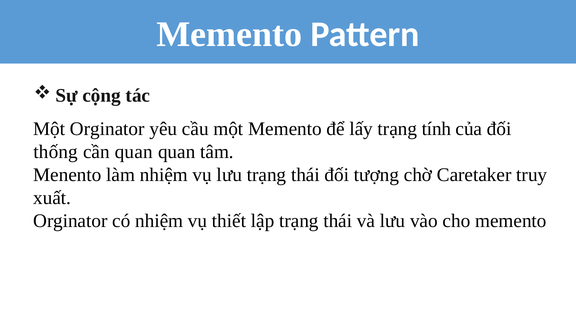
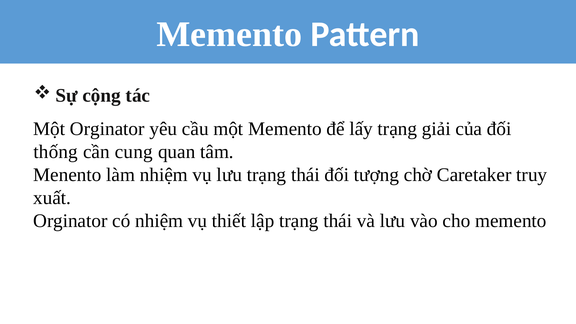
tính: tính -> giải
cần quan: quan -> cung
